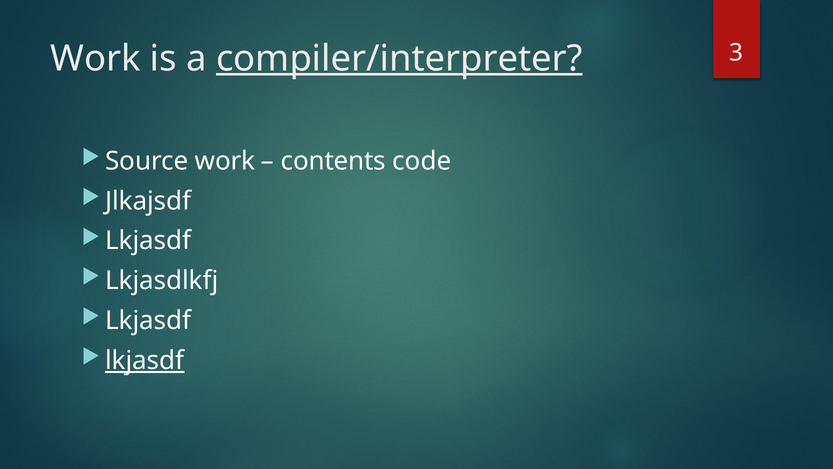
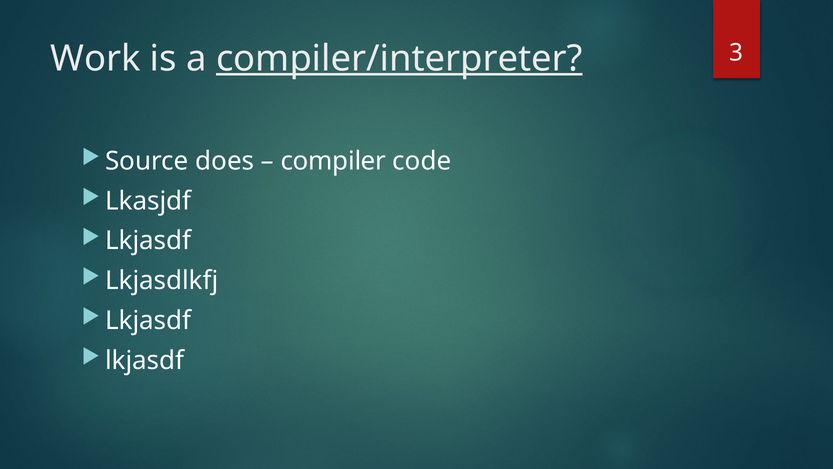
Source work: work -> does
contents: contents -> compiler
Jlkajsdf: Jlkajsdf -> Lkasjdf
lkjasdf at (145, 360) underline: present -> none
